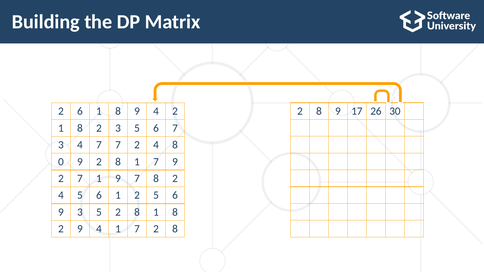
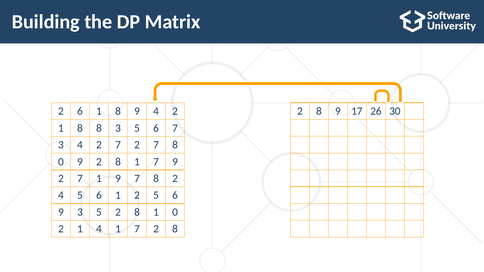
2 at (99, 128): 2 -> 8
3 4 7: 7 -> 2
7 2 4: 4 -> 7
8 1 8: 8 -> 0
9 at (80, 229): 9 -> 1
